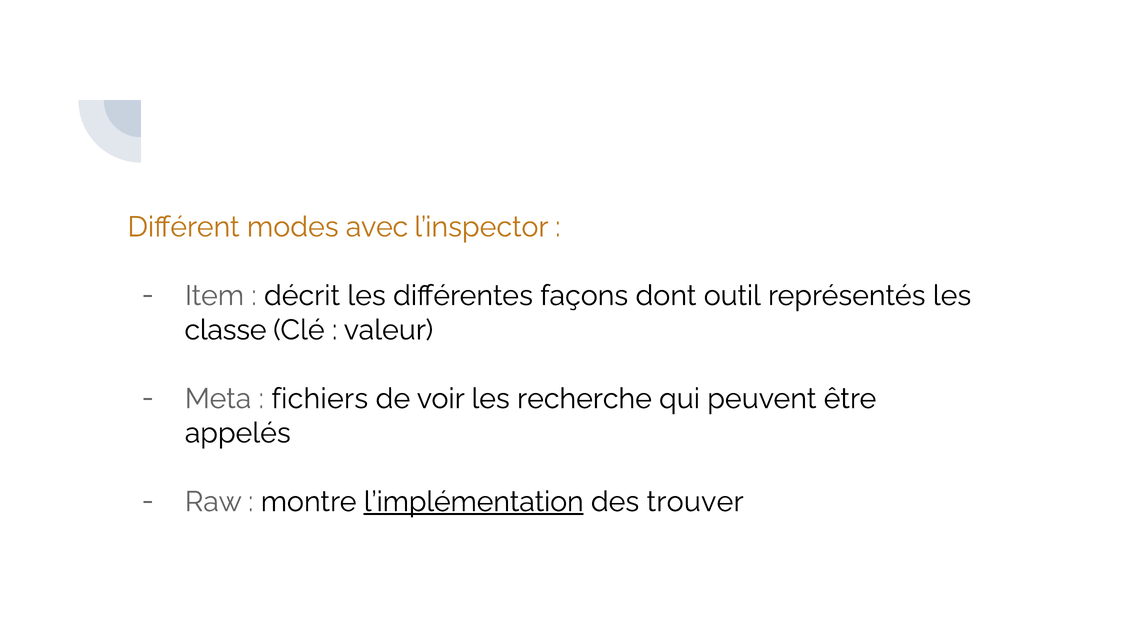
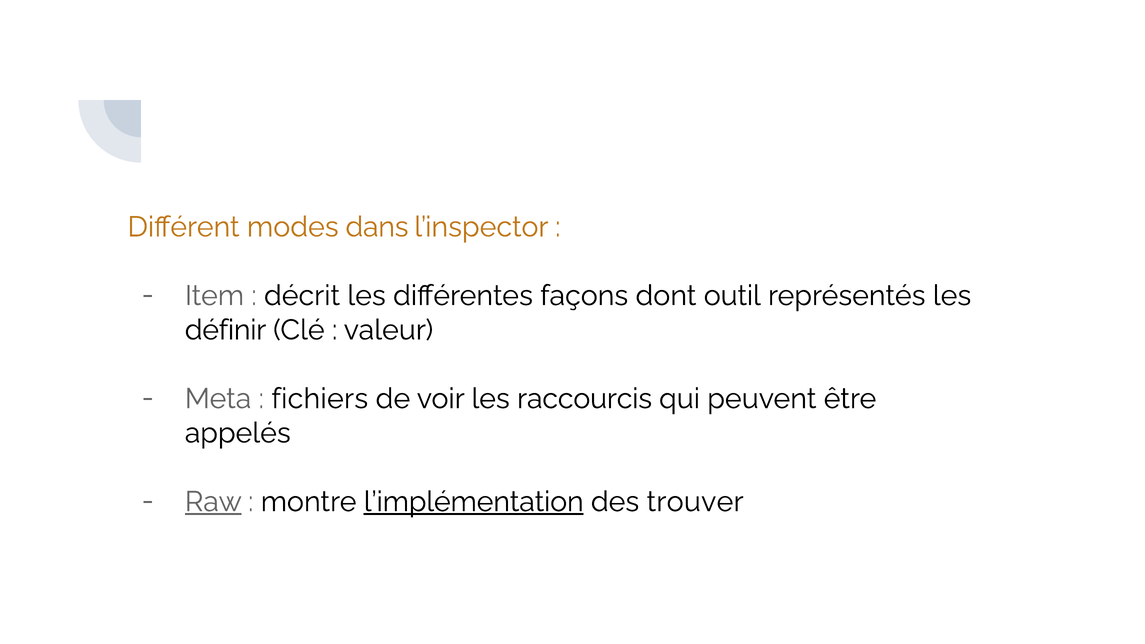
avec: avec -> dans
classe: classe -> définir
recherche: recherche -> raccourcis
Raw underline: none -> present
